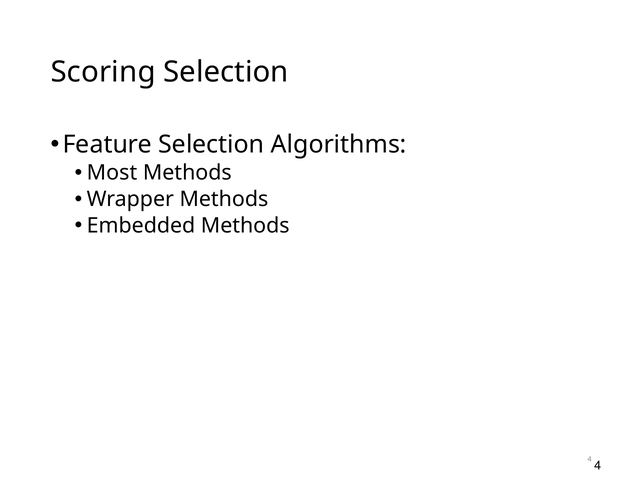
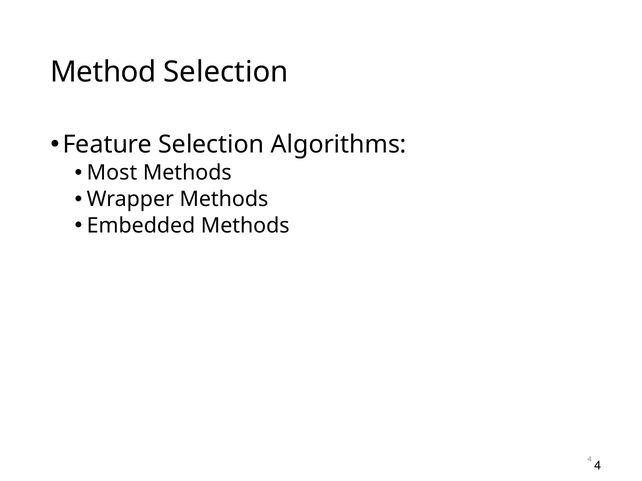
Scoring: Scoring -> Method
